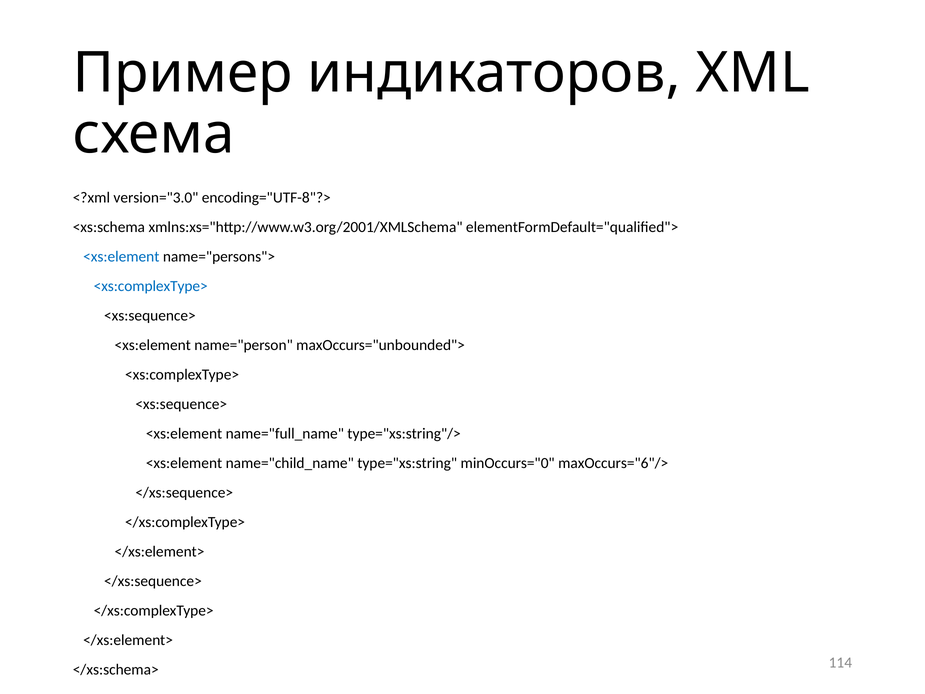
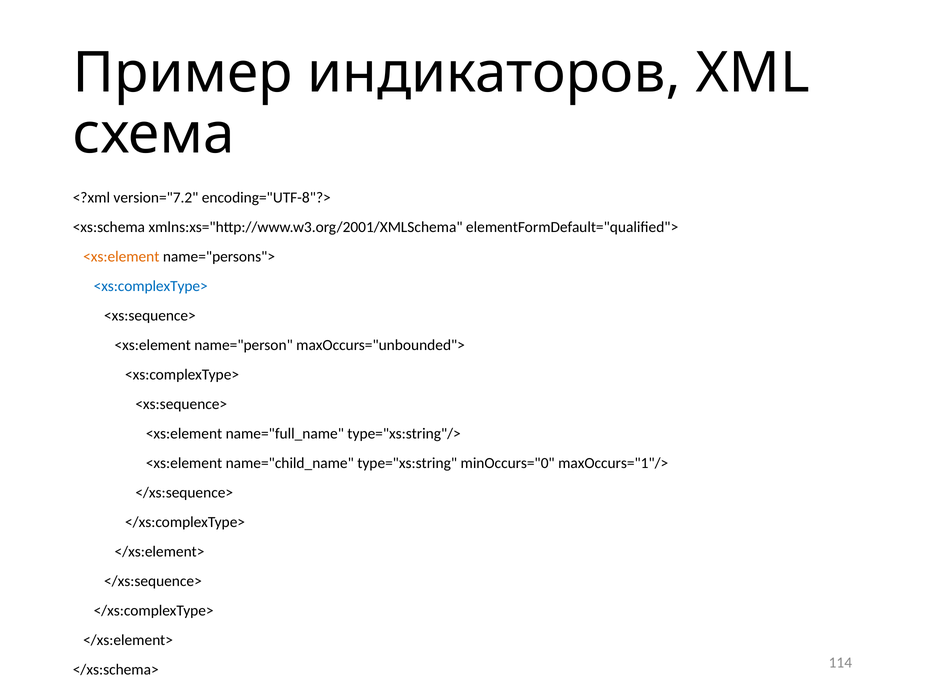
version="3.0: version="3.0 -> version="7.2
<xs:element at (121, 257) colour: blue -> orange
maxOccurs="6"/>: maxOccurs="6"/> -> maxOccurs="1"/>
